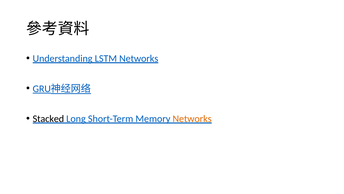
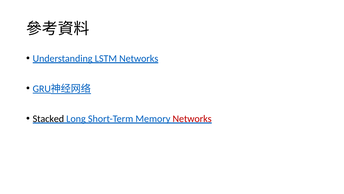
Networks at (192, 118) colour: orange -> red
